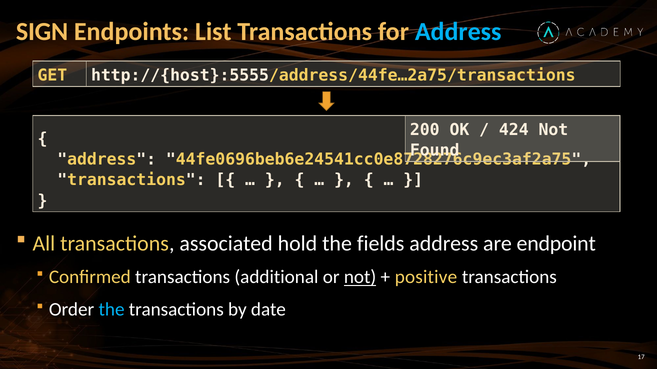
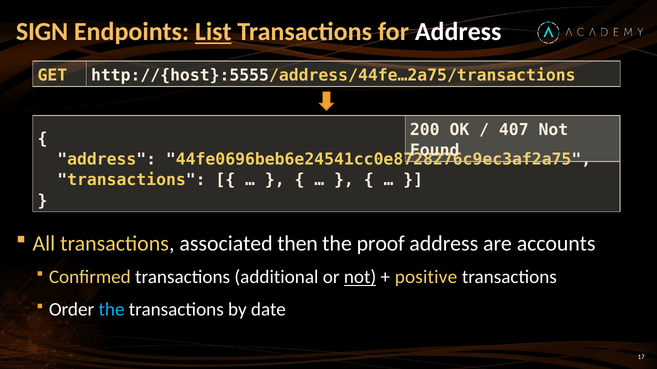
List underline: none -> present
Address at (458, 32) colour: light blue -> white
424: 424 -> 407
hold: hold -> then
fields: fields -> proof
endpoint: endpoint -> accounts
